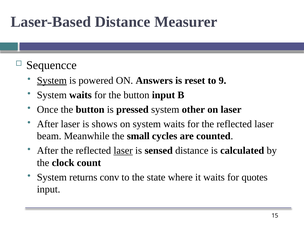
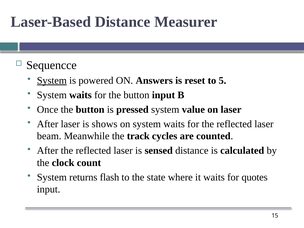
9: 9 -> 5
other: other -> value
small: small -> track
laser at (123, 151) underline: present -> none
conv: conv -> flash
